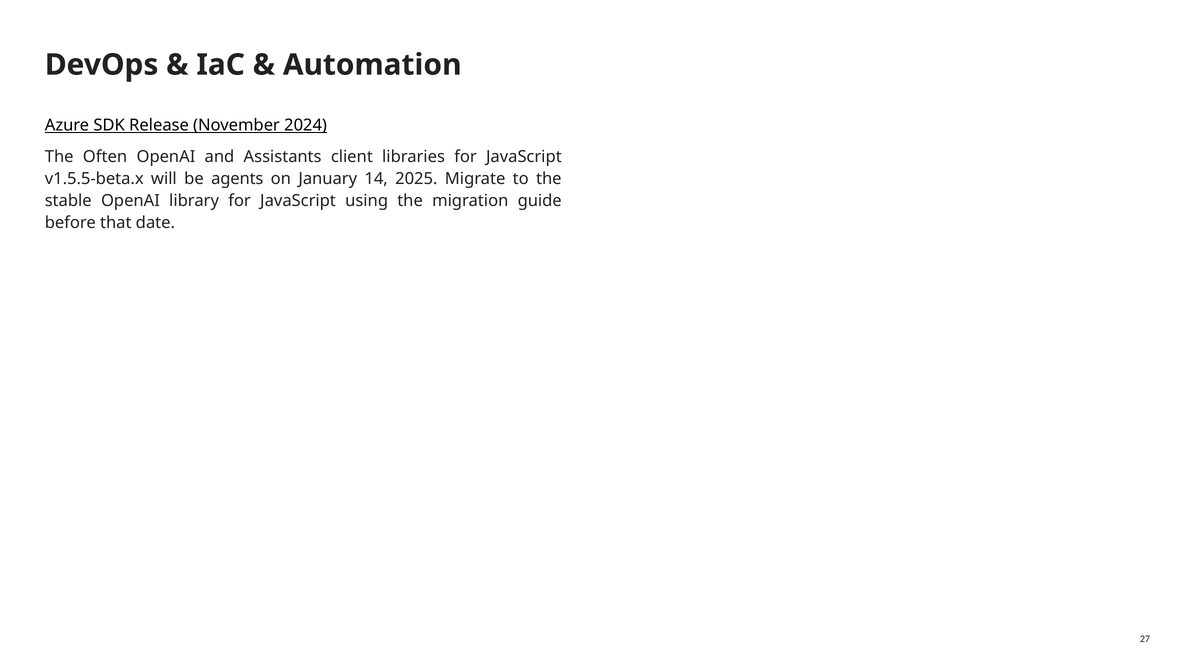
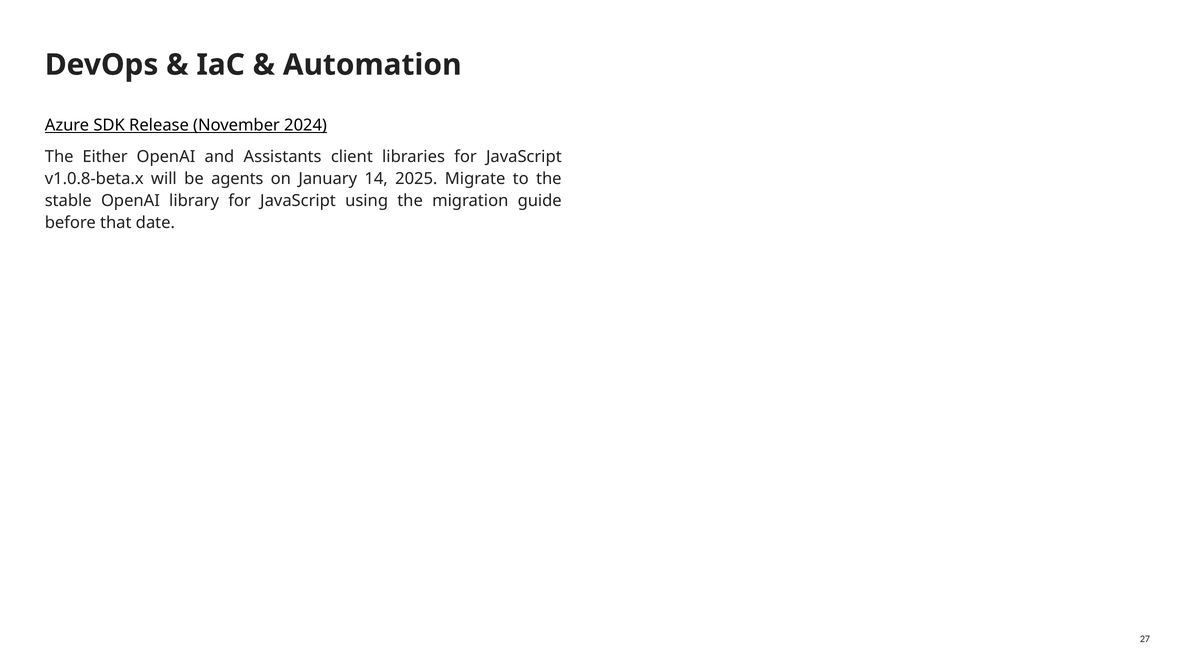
Often: Often -> Either
v1.5.5-beta.x: v1.5.5-beta.x -> v1.0.8-beta.x
